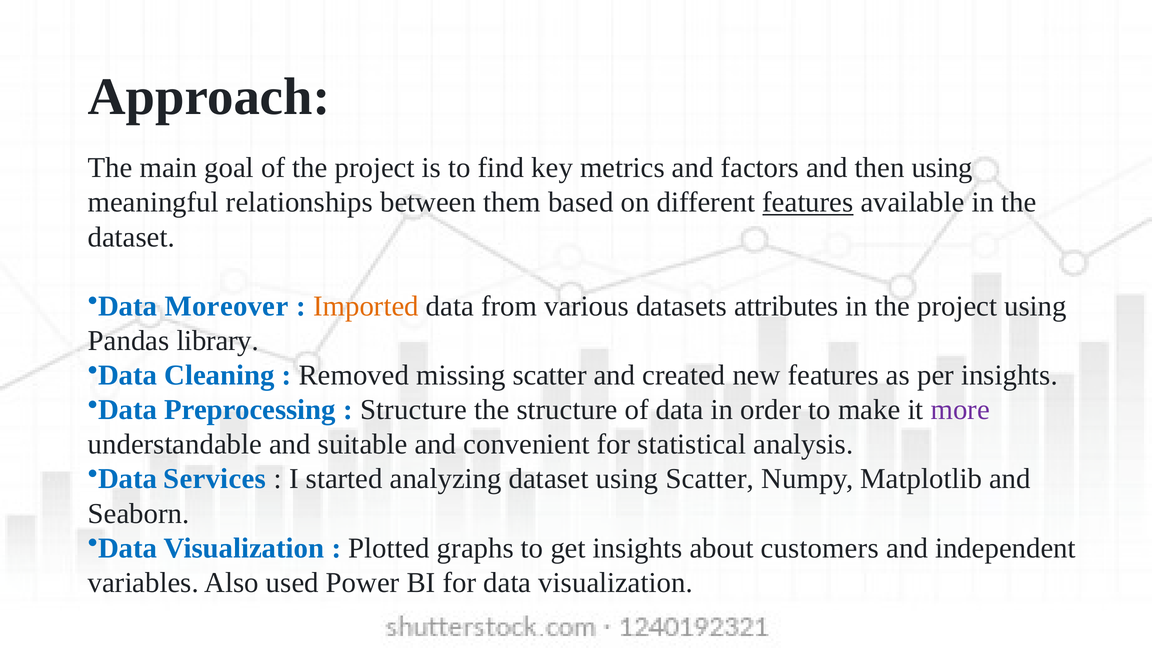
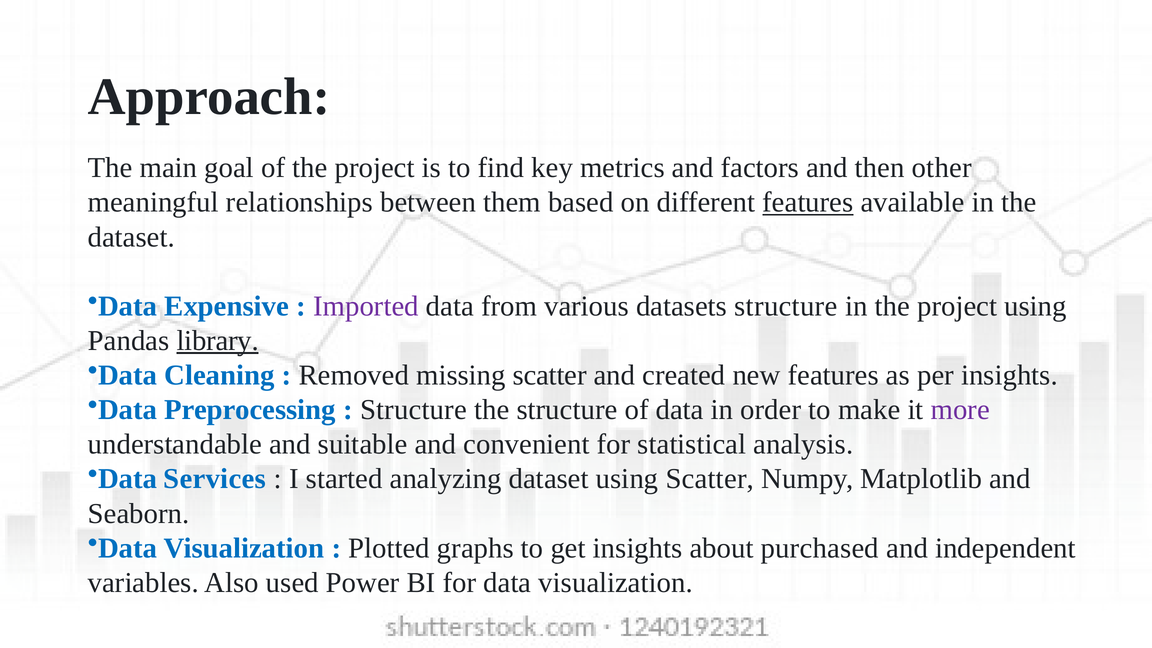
then using: using -> other
Moreover: Moreover -> Expensive
Imported colour: orange -> purple
datasets attributes: attributes -> structure
library underline: none -> present
customers: customers -> purchased
